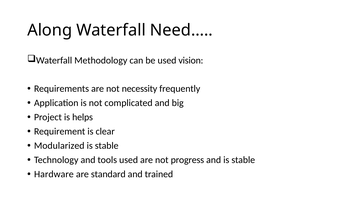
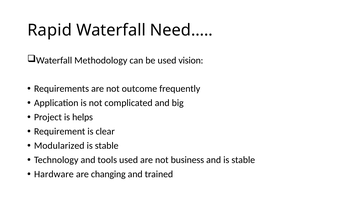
Along: Along -> Rapid
necessity: necessity -> outcome
progress: progress -> business
standard: standard -> changing
